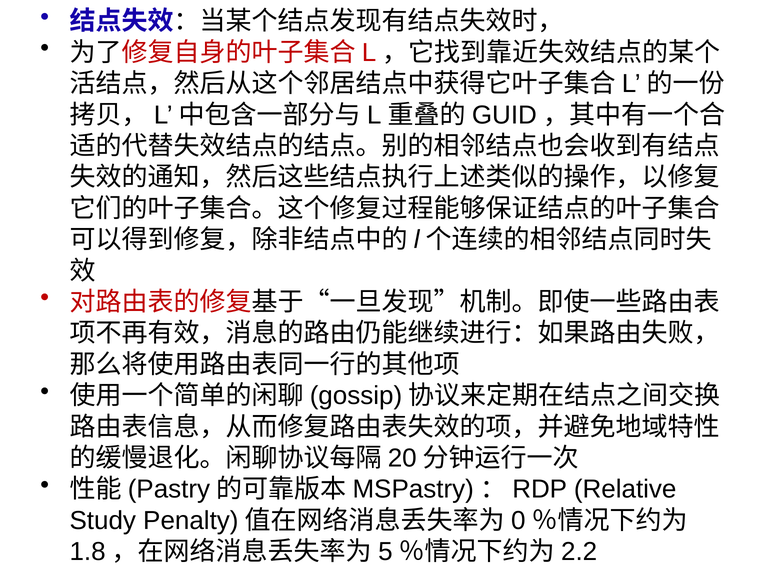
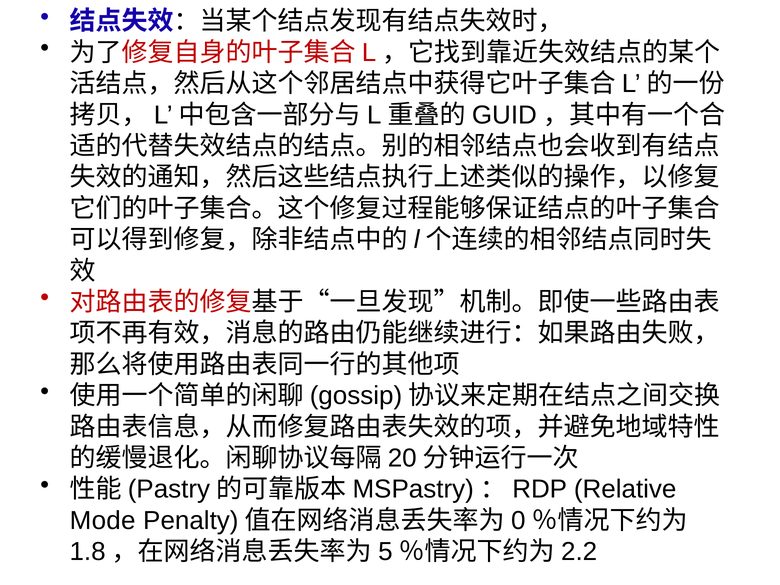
Study: Study -> Mode
